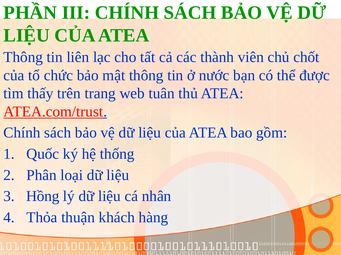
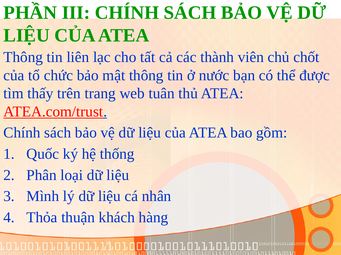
Hồng: Hồng -> Mình
